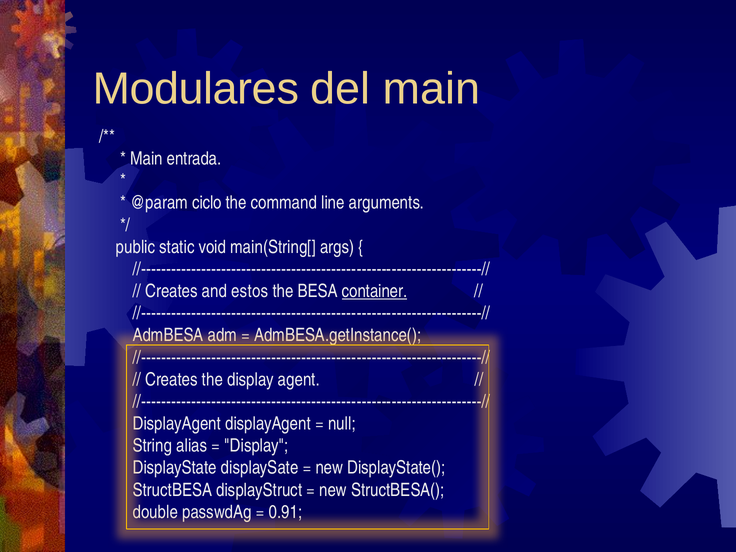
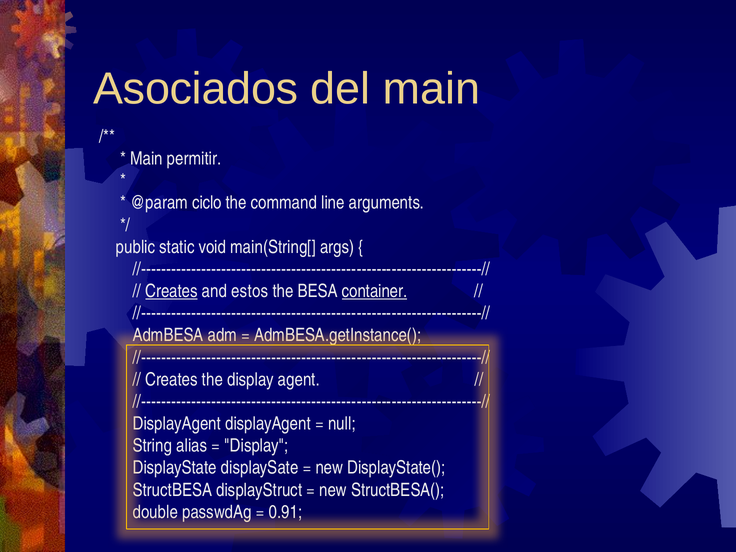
Modulares: Modulares -> Asociados
entrada: entrada -> permitir
Creates at (172, 291) underline: none -> present
